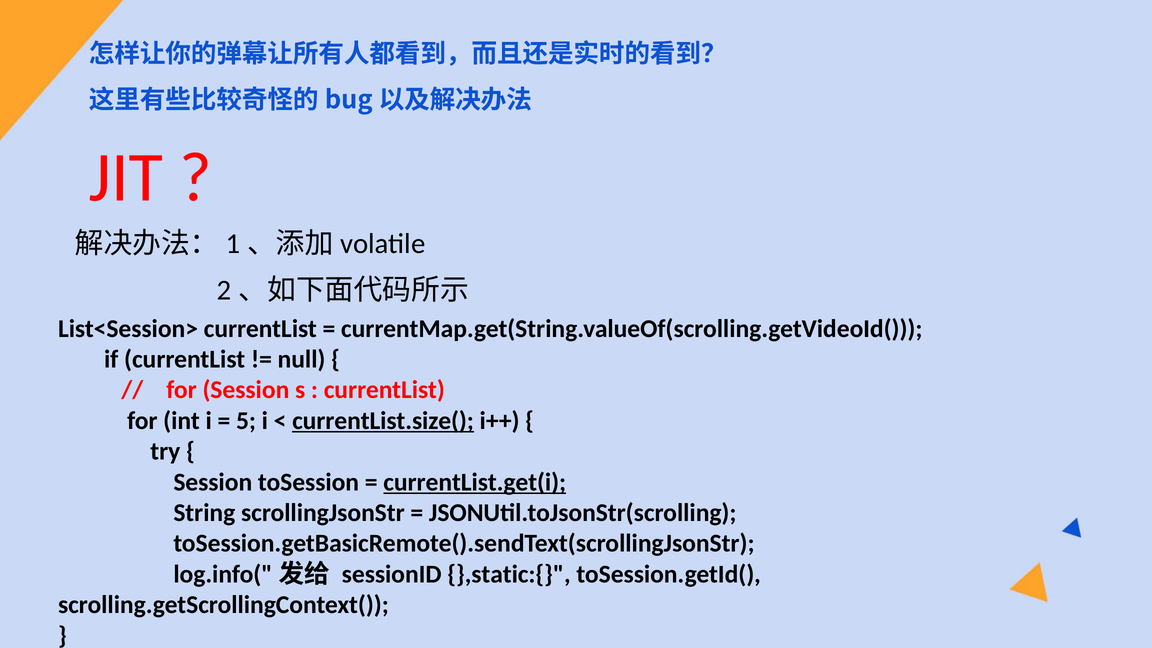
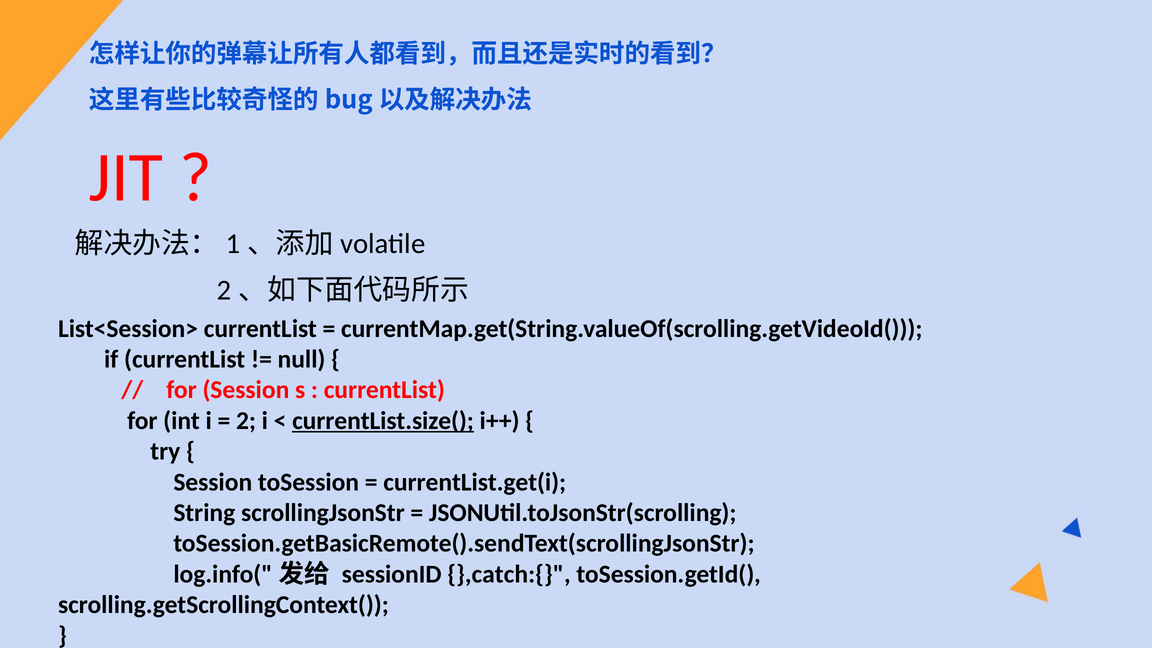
5: 5 -> 2
currentList.get(i underline: present -> none
},static:{: },static:{ -> },catch:{
